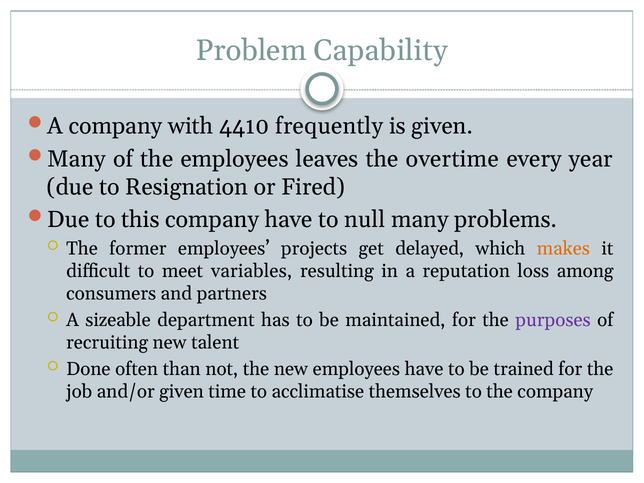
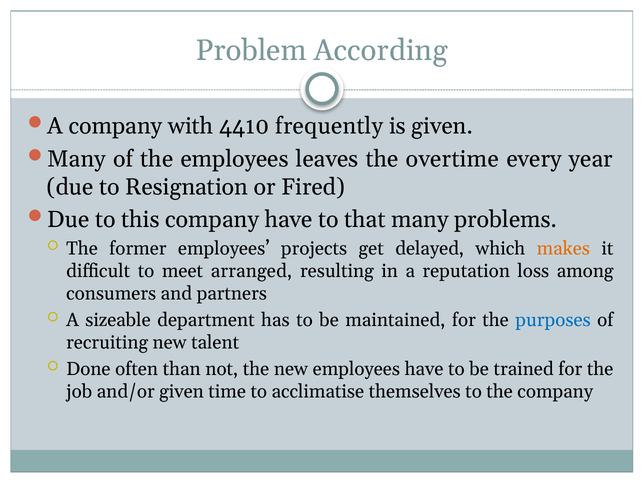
Capability: Capability -> According
null: null -> that
variables: variables -> arranged
purposes colour: purple -> blue
